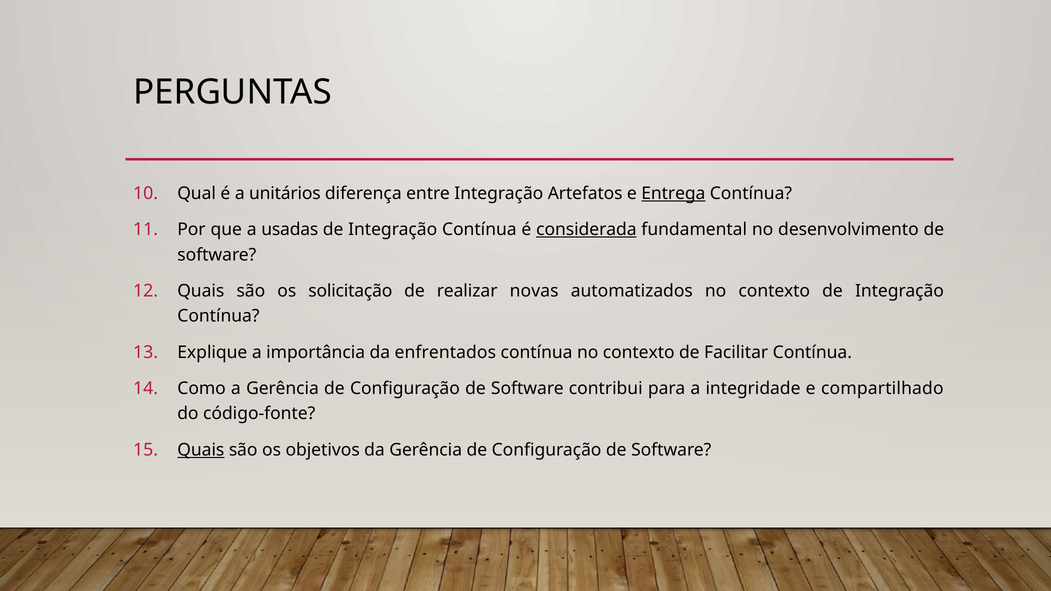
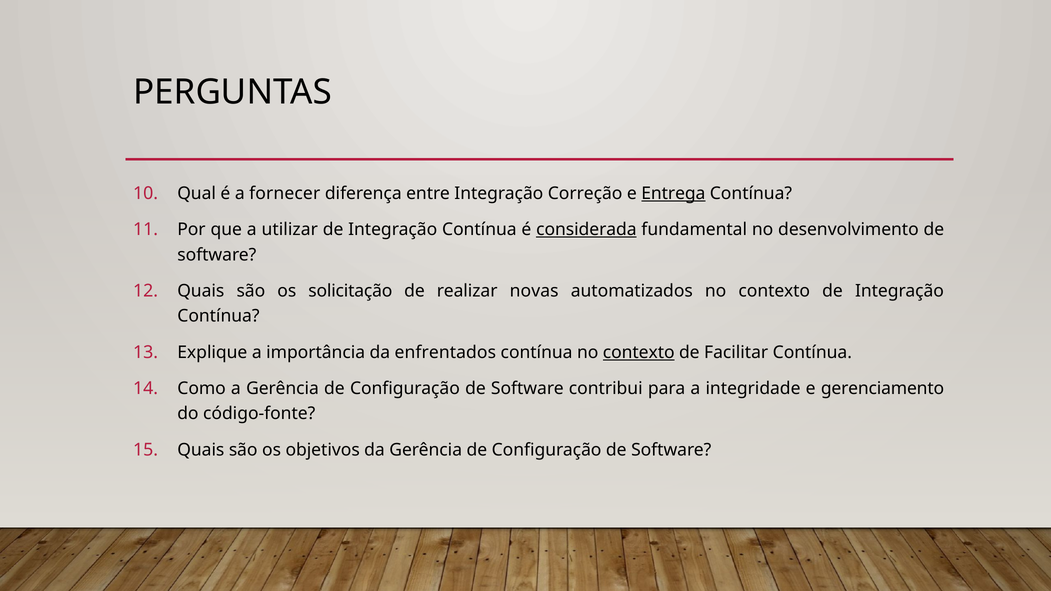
unitários: unitários -> fornecer
Artefatos: Artefatos -> Correção
usadas: usadas -> utilizar
contexto at (639, 352) underline: none -> present
compartilhado: compartilhado -> gerenciamento
Quais at (201, 450) underline: present -> none
